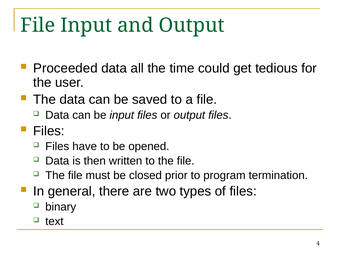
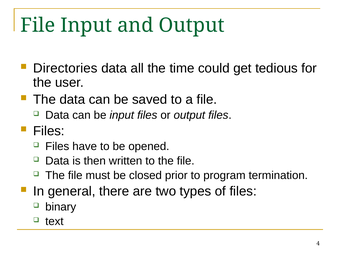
Proceeded: Proceeded -> Directories
